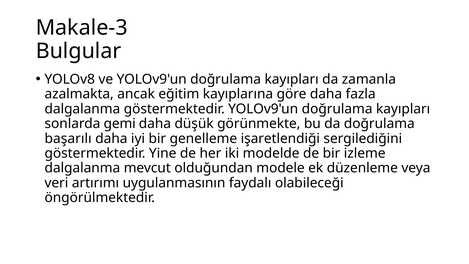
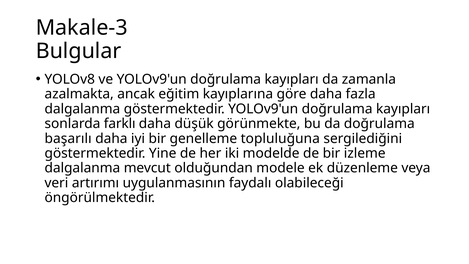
gemi: gemi -> farklı
işaretlendiği: işaretlendiği -> topluluğuna
